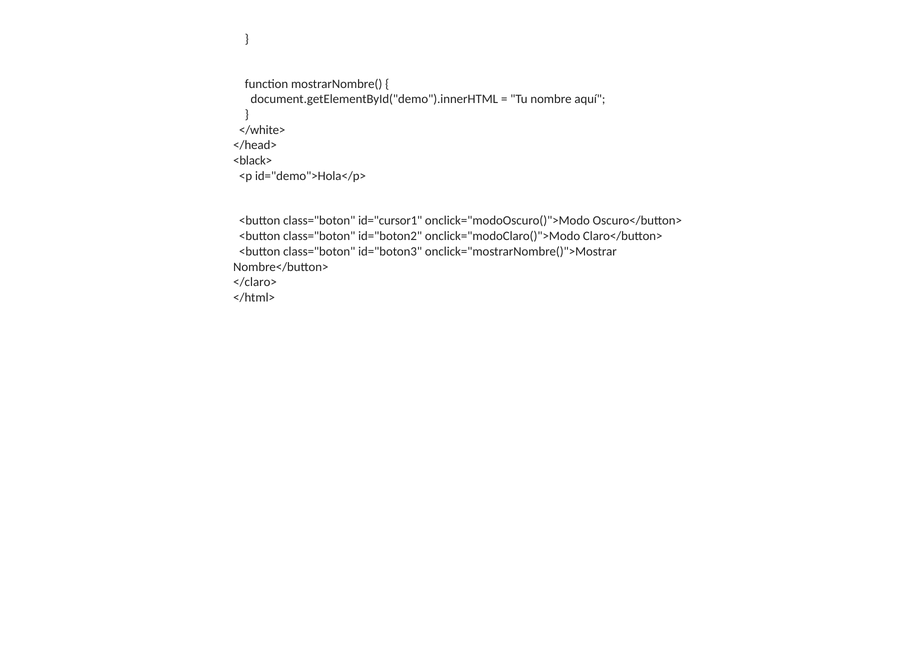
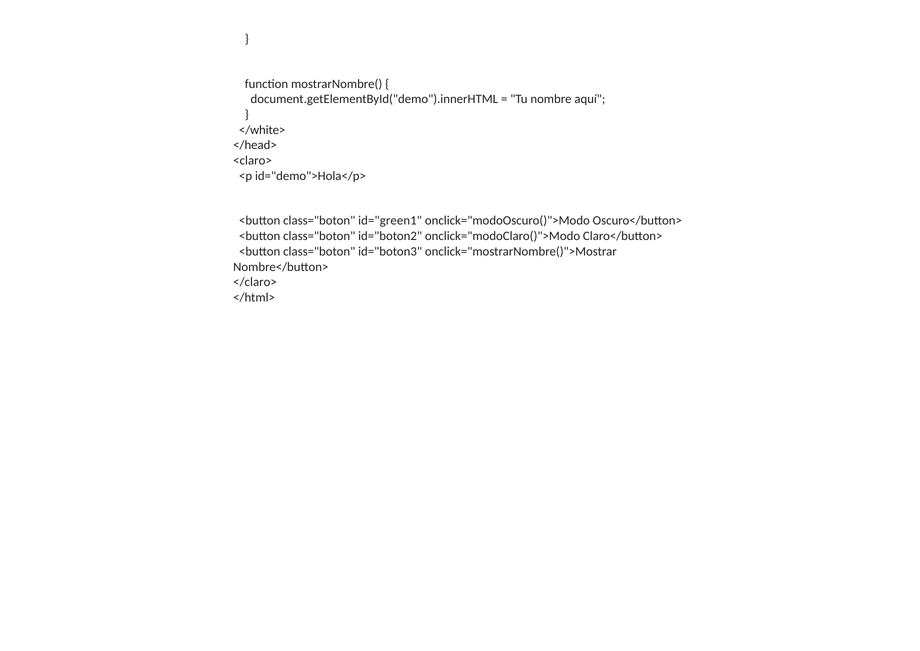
<black>: <black> -> <claro>
id="cursor1: id="cursor1 -> id="green1
